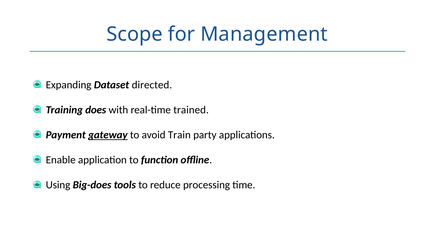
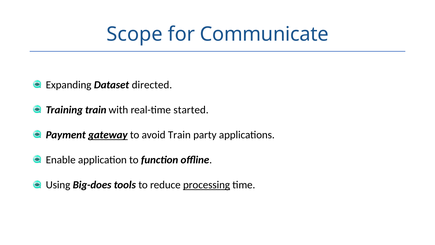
Management: Management -> Communicate
Training does: does -> train
trained: trained -> started
processing underline: none -> present
